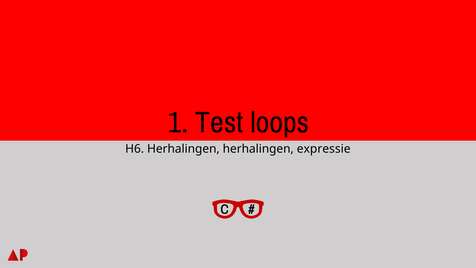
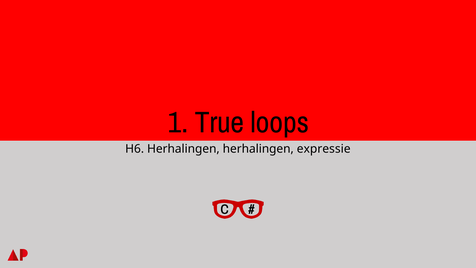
Test: Test -> True
